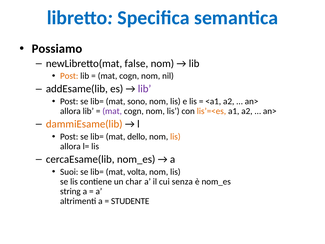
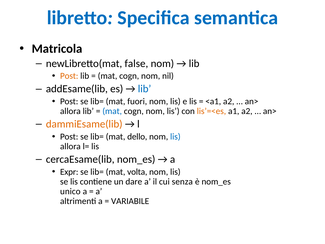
Possiamo: Possiamo -> Matricola
lib at (145, 89) colour: purple -> blue
sono: sono -> fuori
mat at (112, 111) colour: purple -> blue
lis at (175, 137) colour: orange -> blue
Suoi: Suoi -> Expr
char: char -> dare
string: string -> unico
STUDENTE: STUDENTE -> VARIABILE
